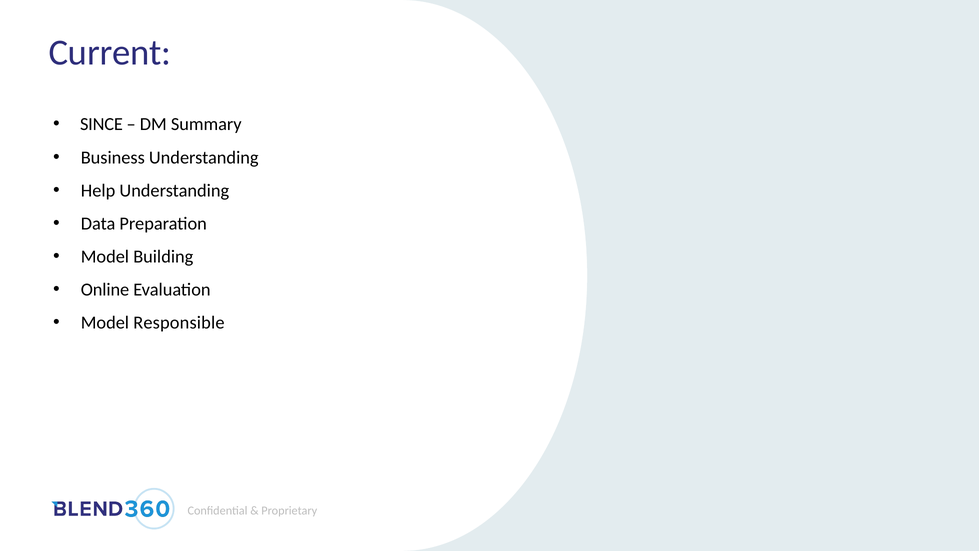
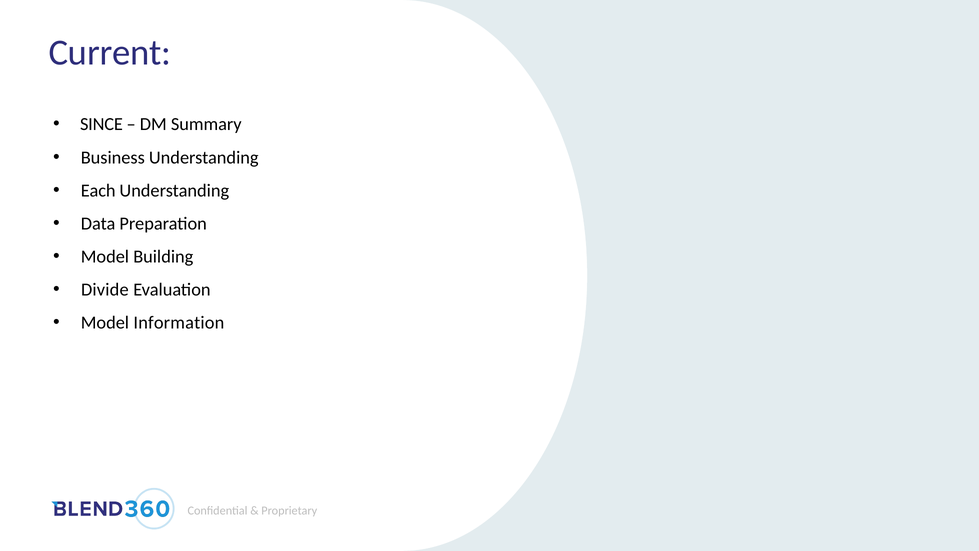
Help: Help -> Each
Online: Online -> Divide
Responsible: Responsible -> Information
